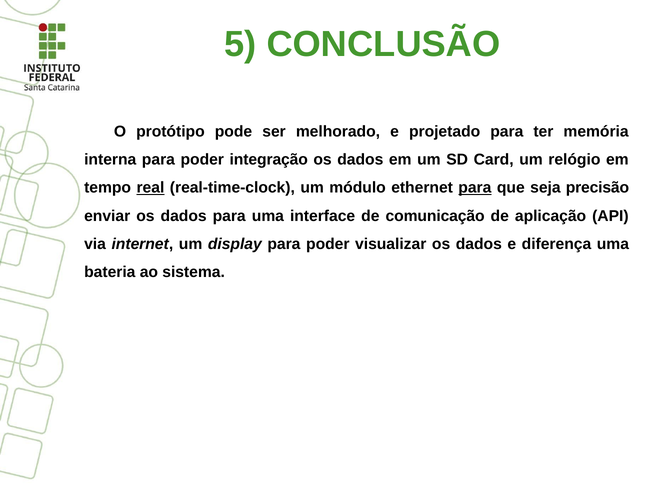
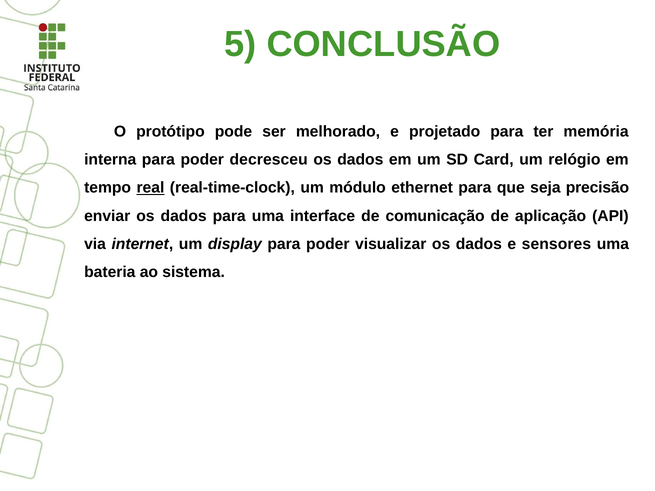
integração: integração -> decresceu
para at (475, 188) underline: present -> none
diferença: diferença -> sensores
